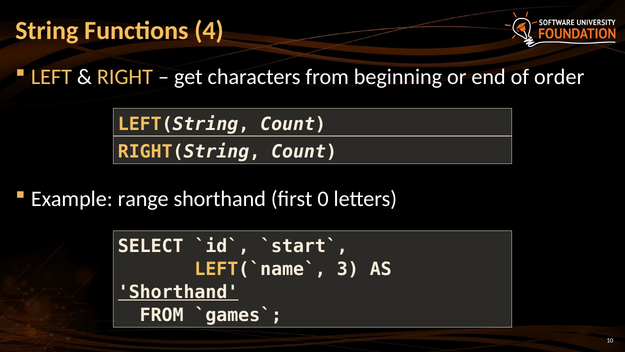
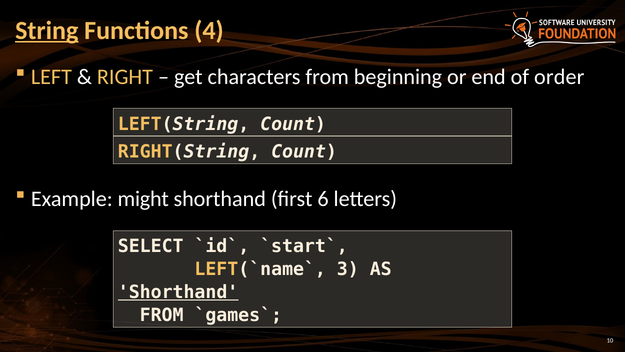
String underline: none -> present
range: range -> might
0: 0 -> 6
